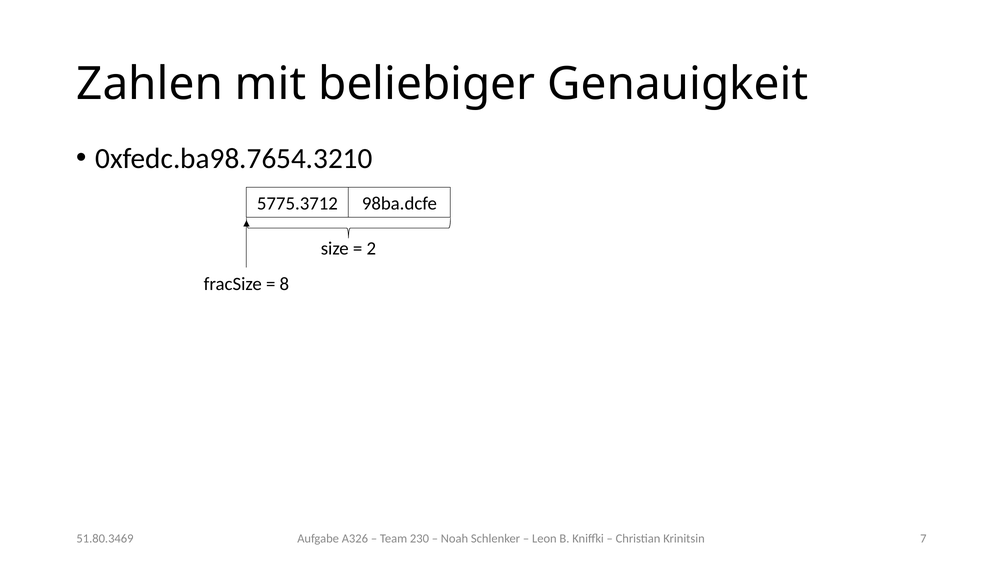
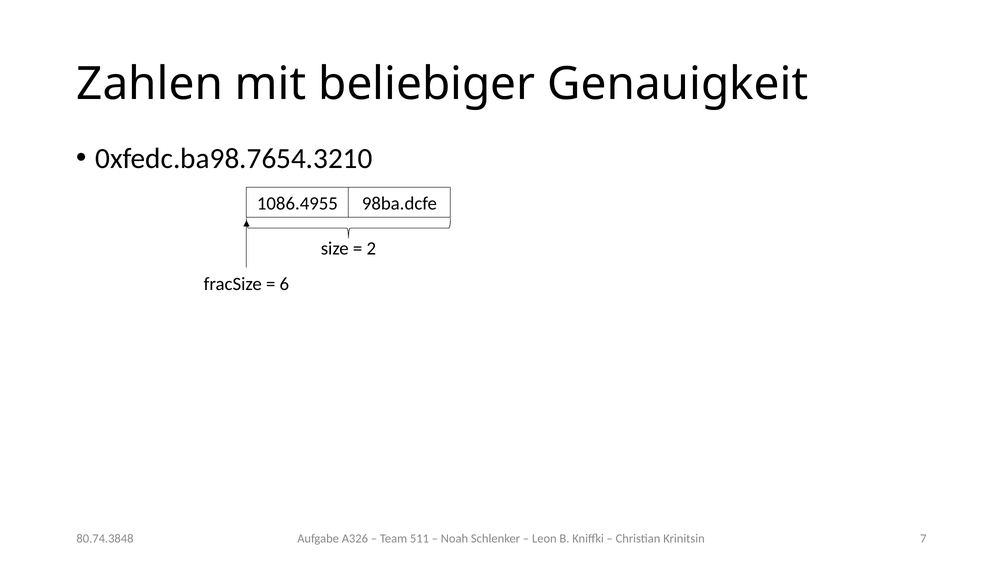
5775.3712: 5775.3712 -> 1086.4955
8: 8 -> 6
51.80.3469: 51.80.3469 -> 80.74.3848
230: 230 -> 511
